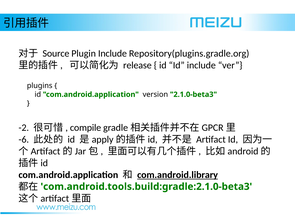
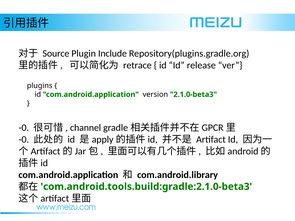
release: release -> retrace
Id include: include -> release
-2 at (24, 128): -2 -> -0
compile: compile -> channel
-6 at (24, 140): -6 -> -0
com.android.library underline: present -> none
